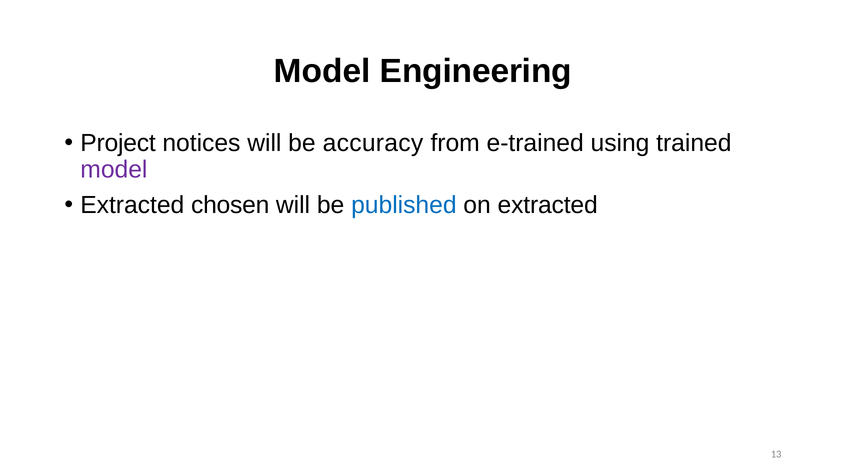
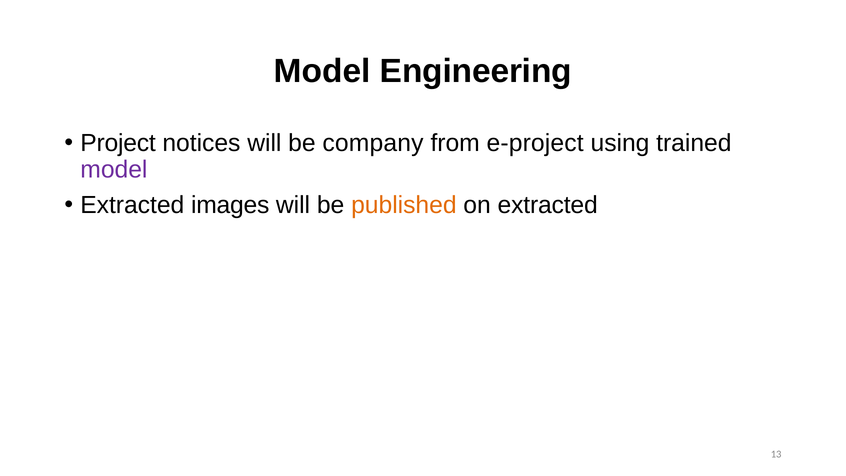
accuracy: accuracy -> company
e-trained: e-trained -> e-project
chosen: chosen -> images
published colour: blue -> orange
